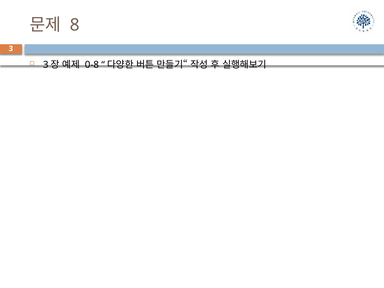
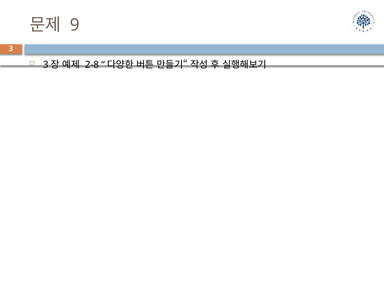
8: 8 -> 9
0-8: 0-8 -> 2-8
